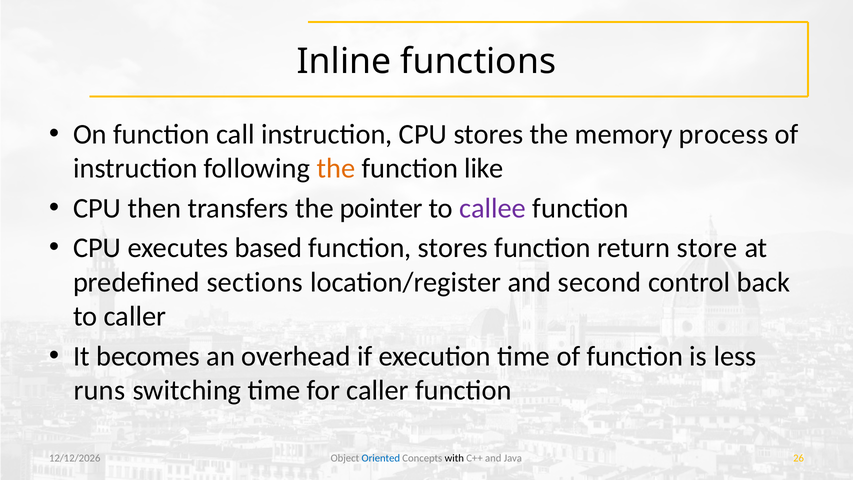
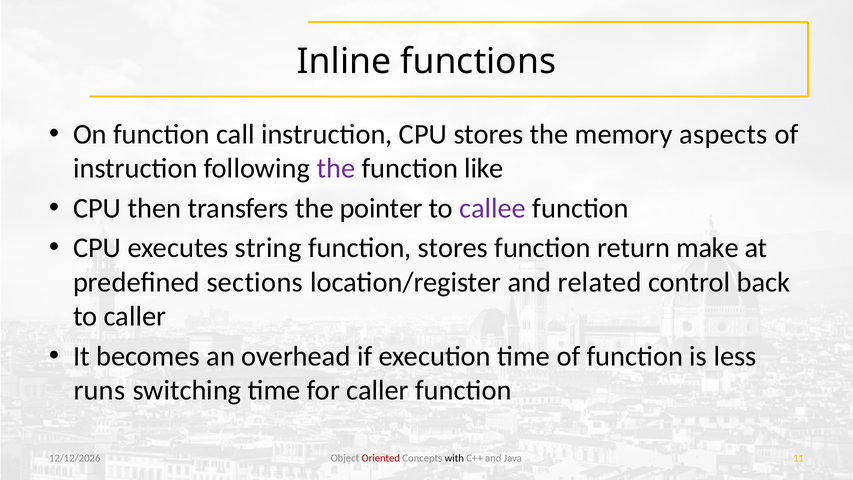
process: process -> aspects
the at (336, 168) colour: orange -> purple
based: based -> string
store: store -> make
second: second -> related
Oriented colour: blue -> red
26: 26 -> 11
